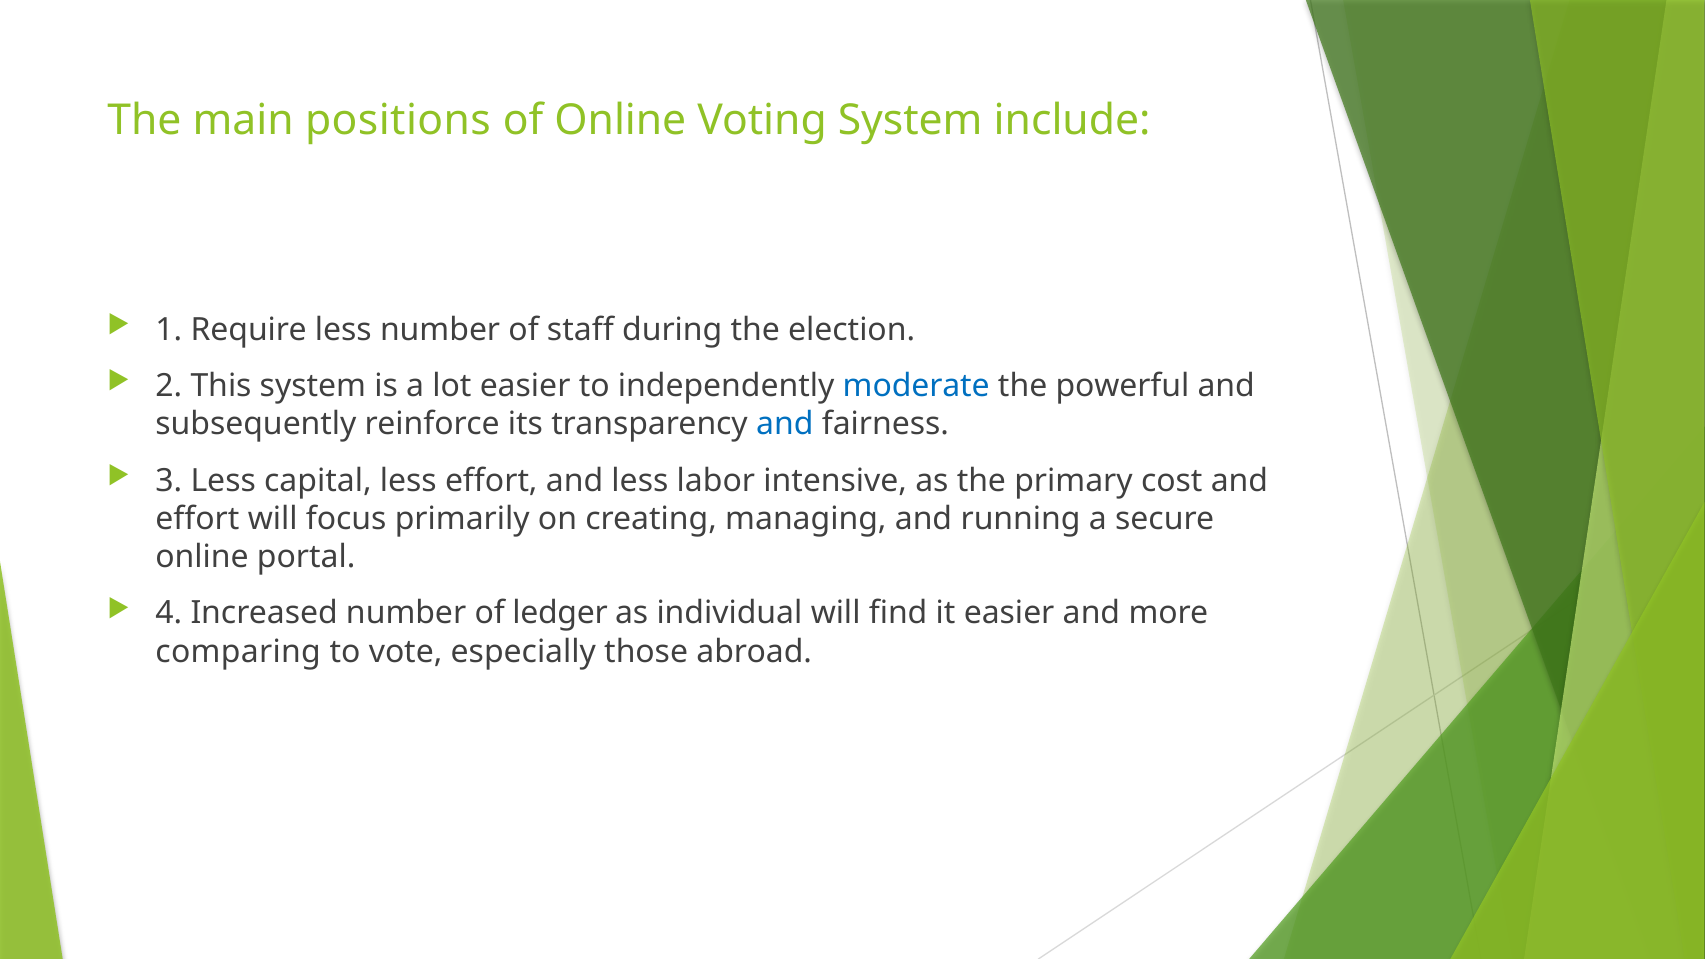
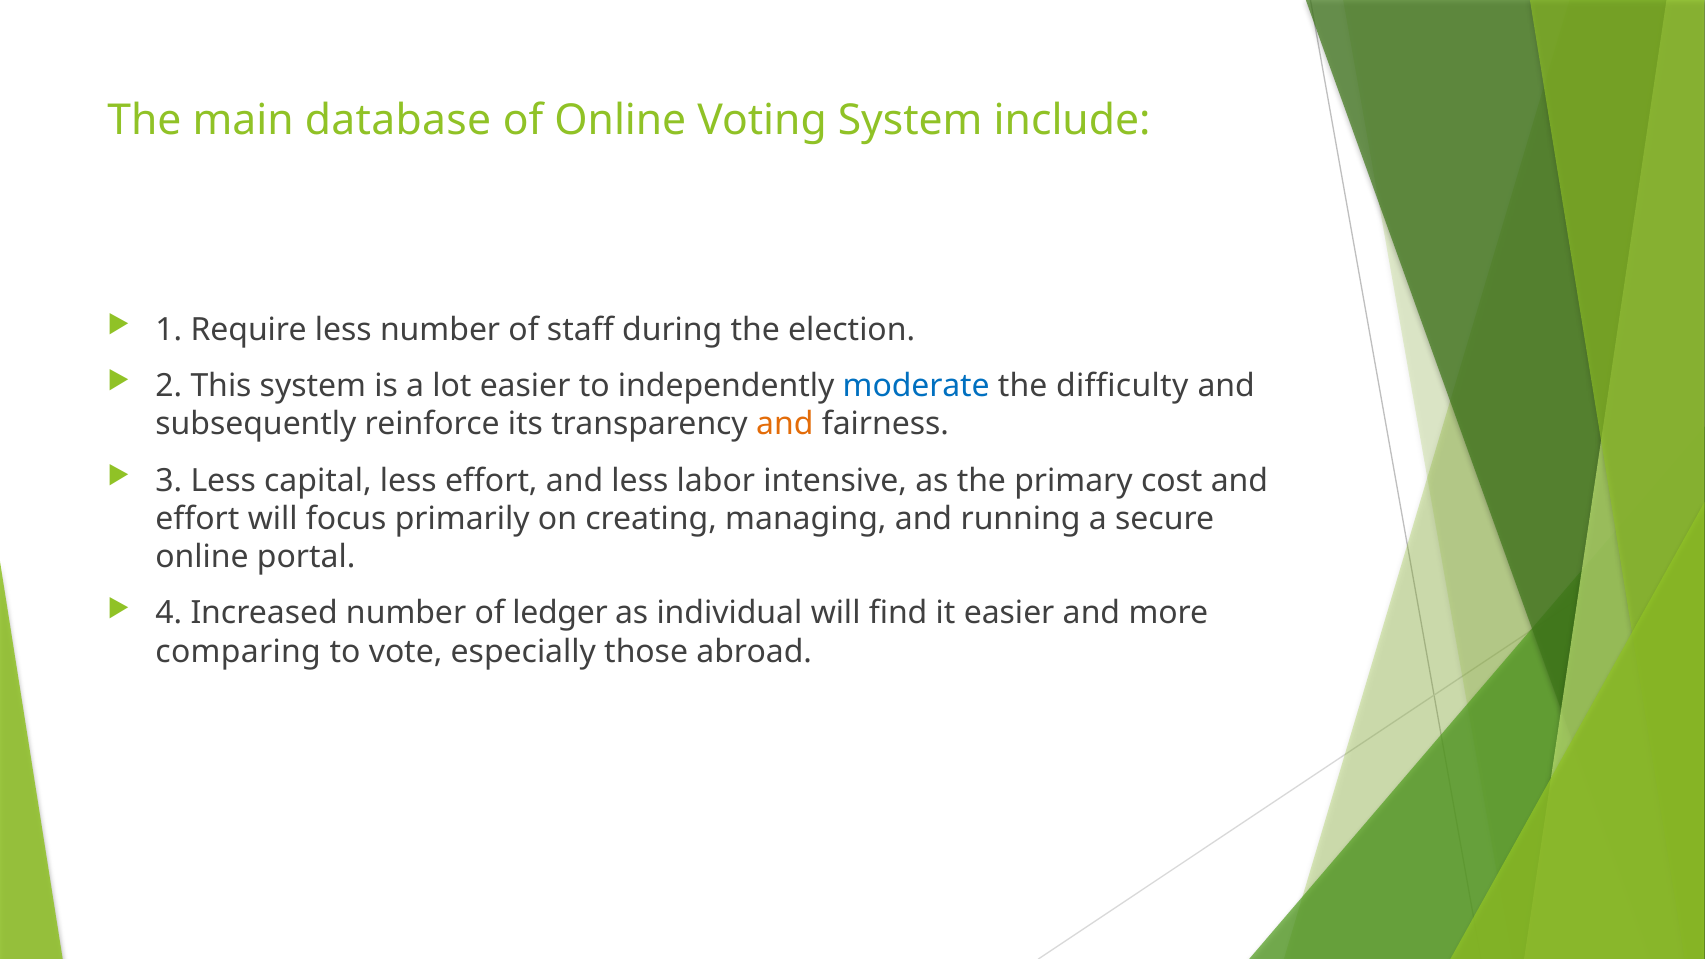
positions: positions -> database
powerful: powerful -> difficulty
and at (785, 424) colour: blue -> orange
